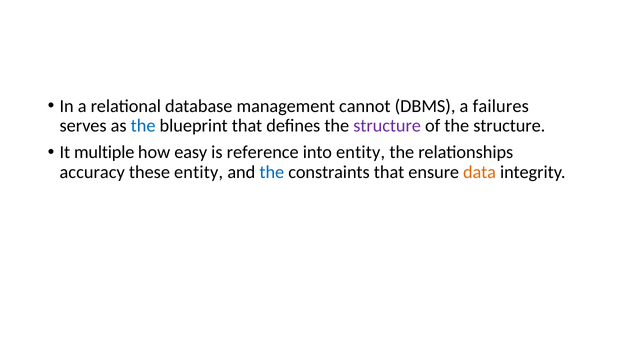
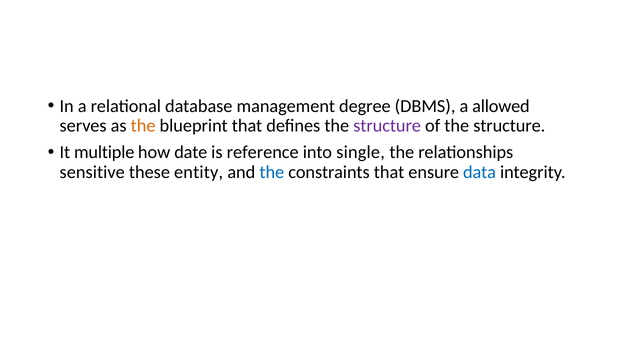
cannot: cannot -> degree
failures: failures -> allowed
the at (143, 126) colour: blue -> orange
easy: easy -> date
into entity: entity -> single
accuracy: accuracy -> sensitive
data colour: orange -> blue
